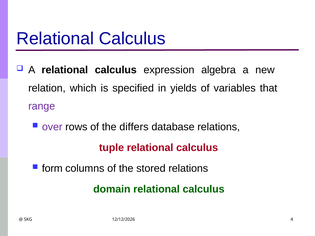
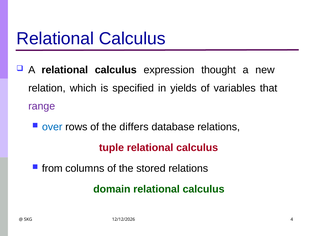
algebra: algebra -> thought
over colour: purple -> blue
form: form -> from
